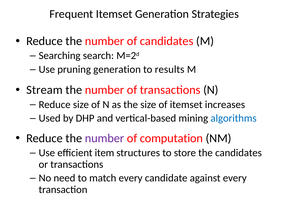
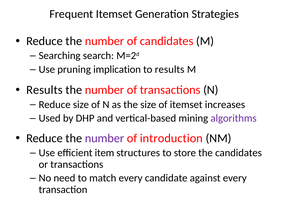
pruning generation: generation -> implication
Stream at (44, 90): Stream -> Results
algorithms colour: blue -> purple
computation: computation -> introduction
